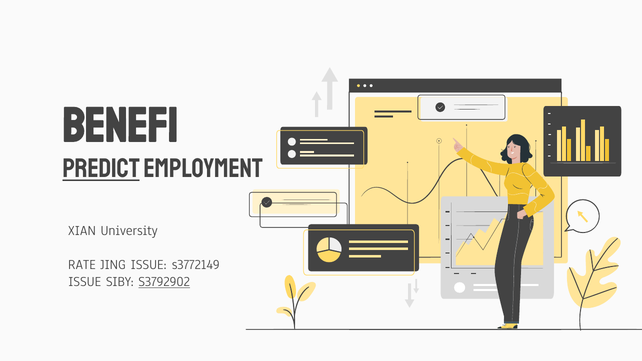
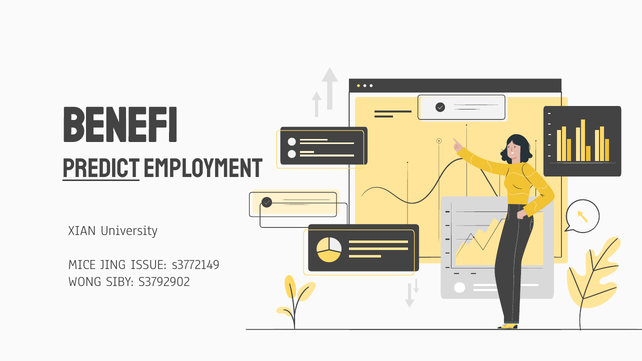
RATE: RATE -> MICE
ISSUE at (85, 282): ISSUE -> WONG
S3792902 underline: present -> none
